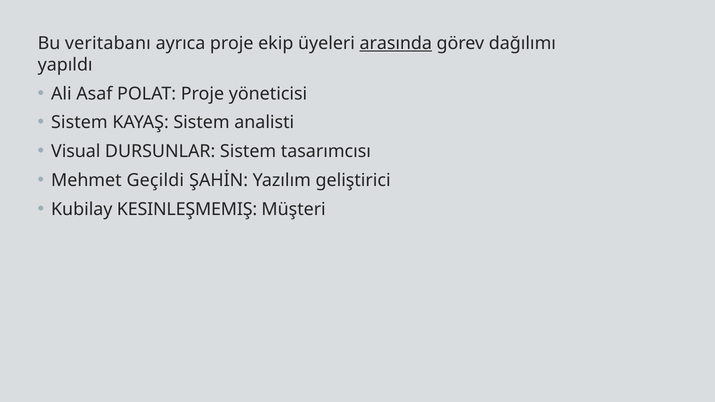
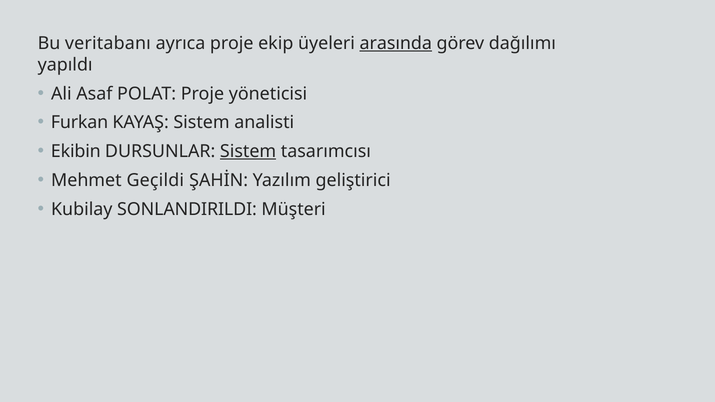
Sistem at (79, 123): Sistem -> Furkan
Visual: Visual -> Ekibin
Sistem at (248, 151) underline: none -> present
KESINLEŞMEMIŞ: KESINLEŞMEMIŞ -> SONLANDIRILDI
